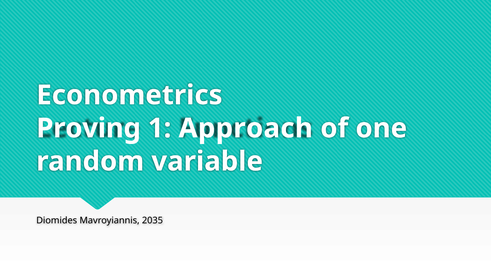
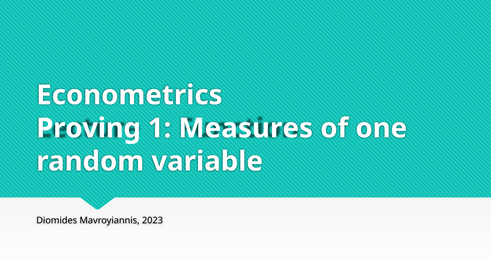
Approach: Approach -> Measures
2035: 2035 -> 2023
